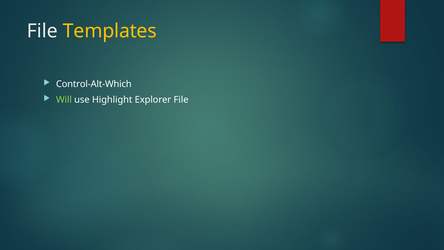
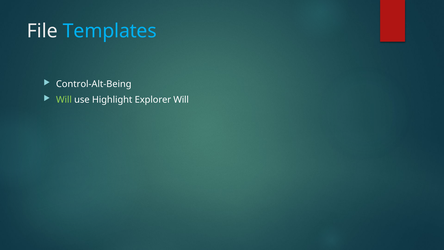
Templates colour: yellow -> light blue
Control-Alt-Which: Control-Alt-Which -> Control-Alt-Being
Explorer File: File -> Will
